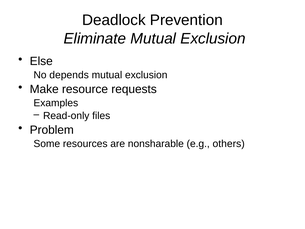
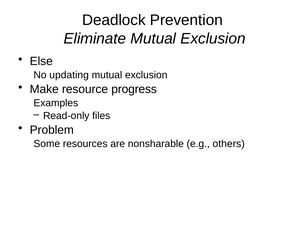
depends: depends -> updating
requests: requests -> progress
